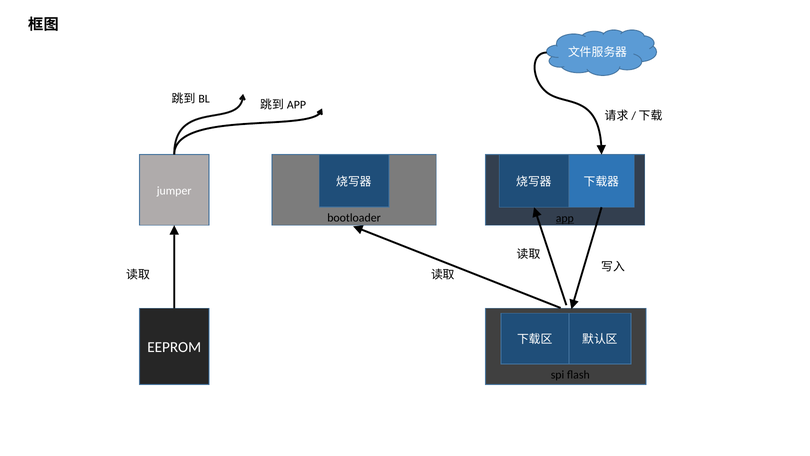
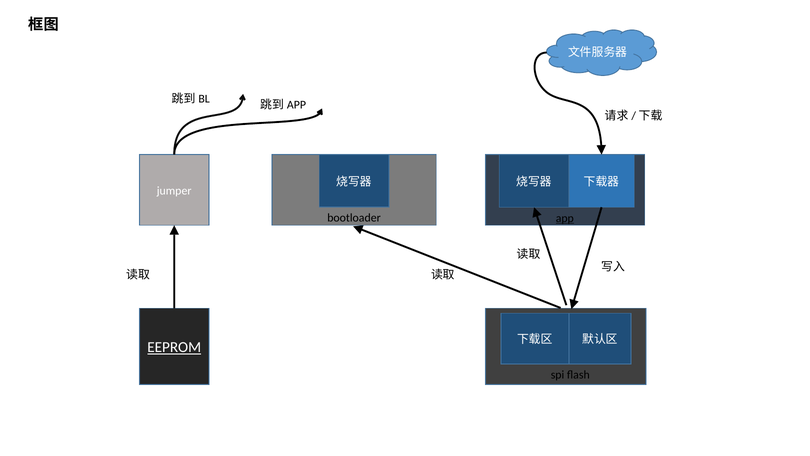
EEPROM underline: none -> present
